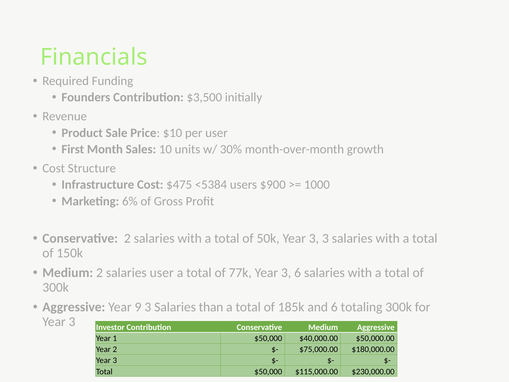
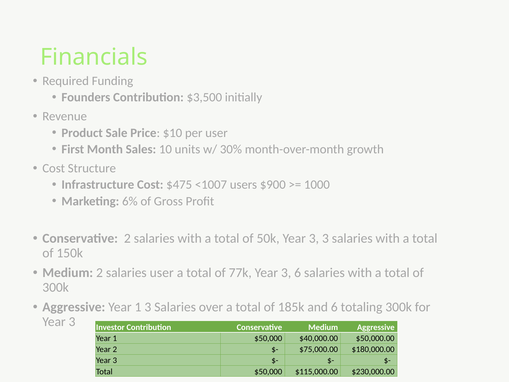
<5384: <5384 -> <1007
9 at (138, 307): 9 -> 1
than: than -> over
